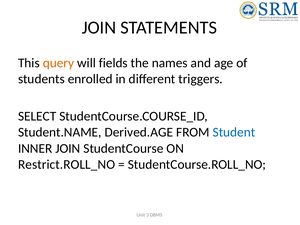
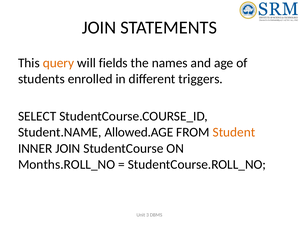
Derived.AGE: Derived.AGE -> Allowed.AGE
Student colour: blue -> orange
Restrict.ROLL_NO: Restrict.ROLL_NO -> Months.ROLL_NO
